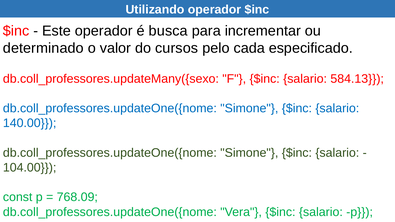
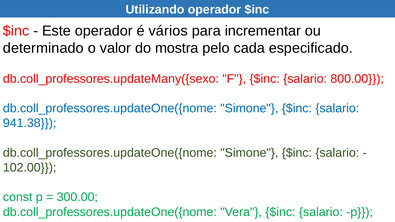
busca: busca -> vários
cursos: cursos -> mostra
584.13: 584.13 -> 800.00
140.00: 140.00 -> 941.38
104.00: 104.00 -> 102.00
768.09: 768.09 -> 300.00
